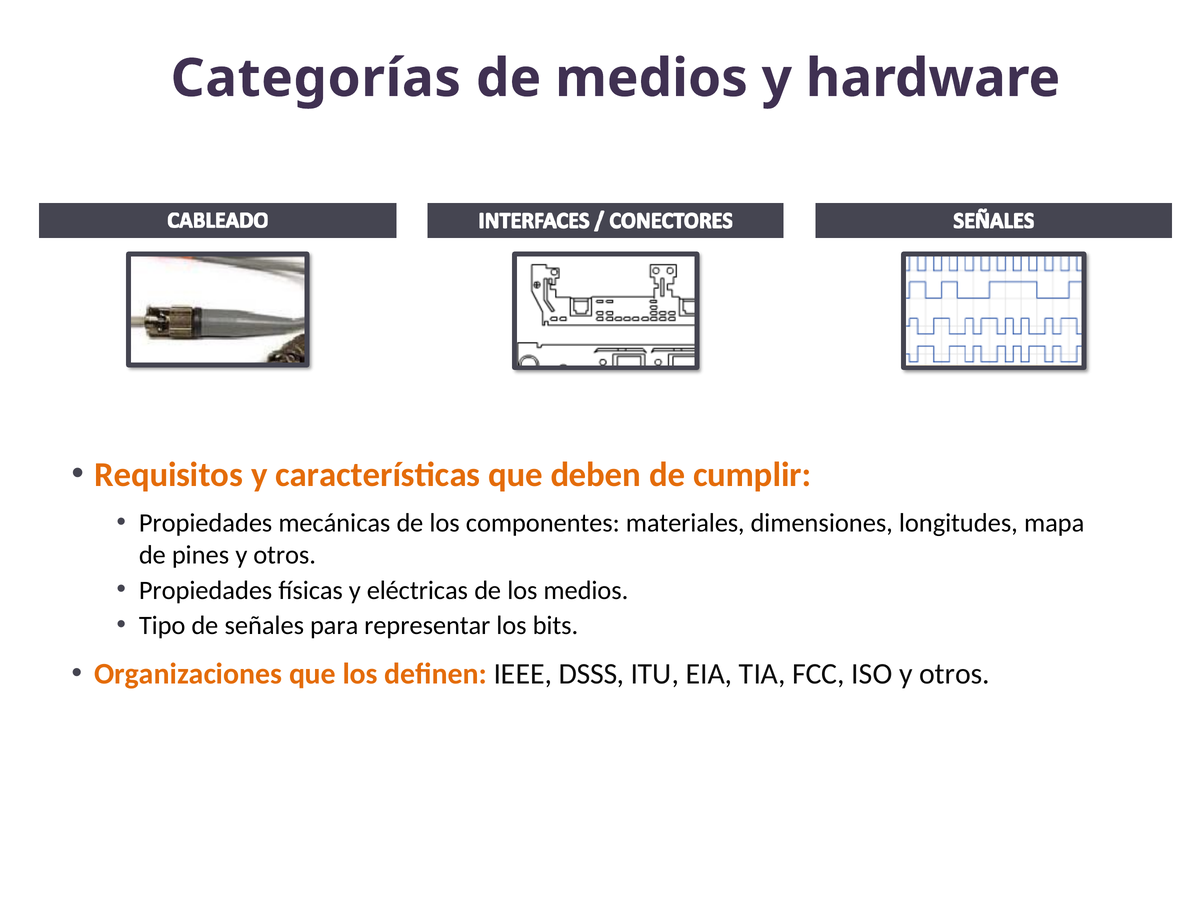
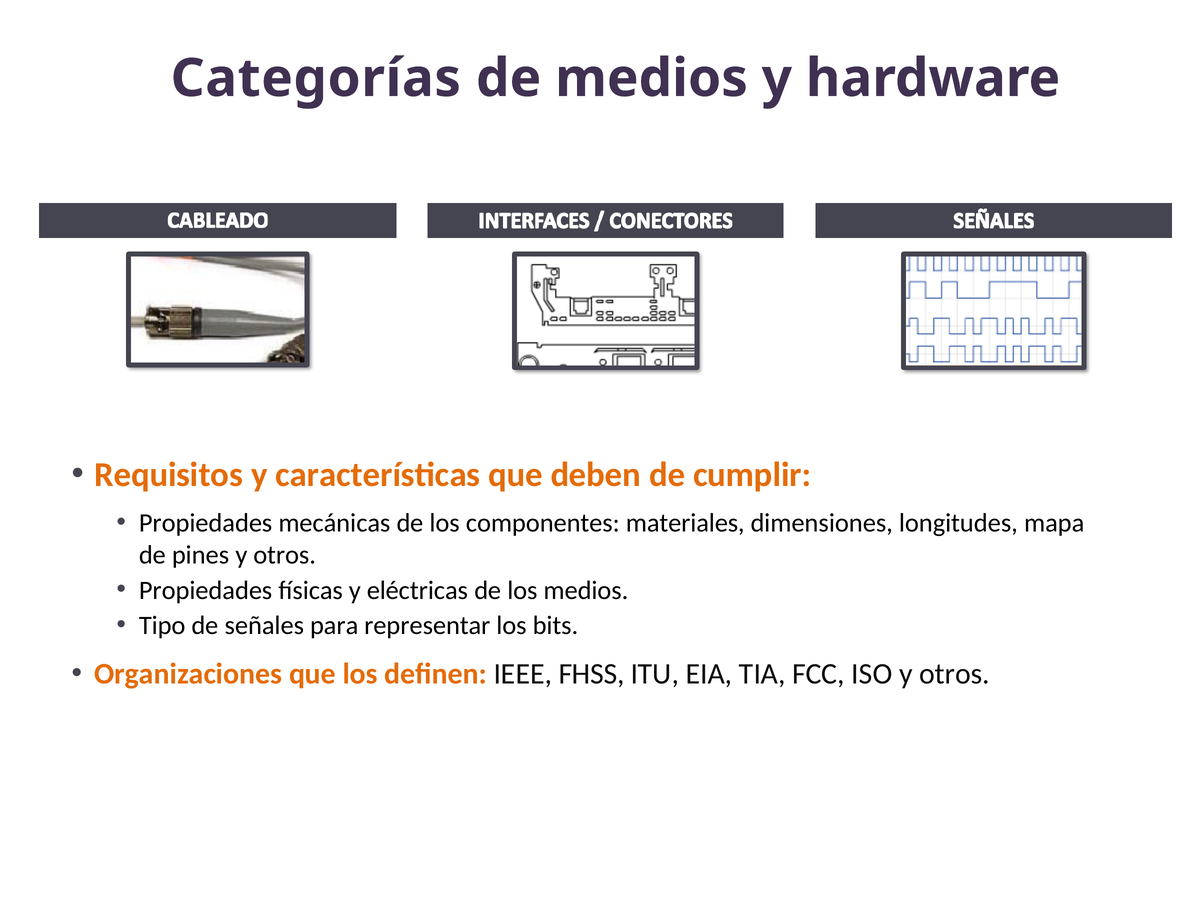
DSSS: DSSS -> FHSS
